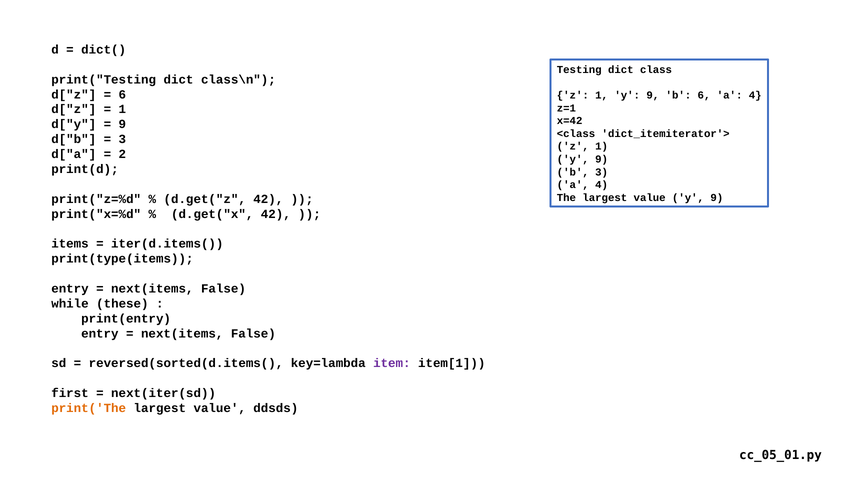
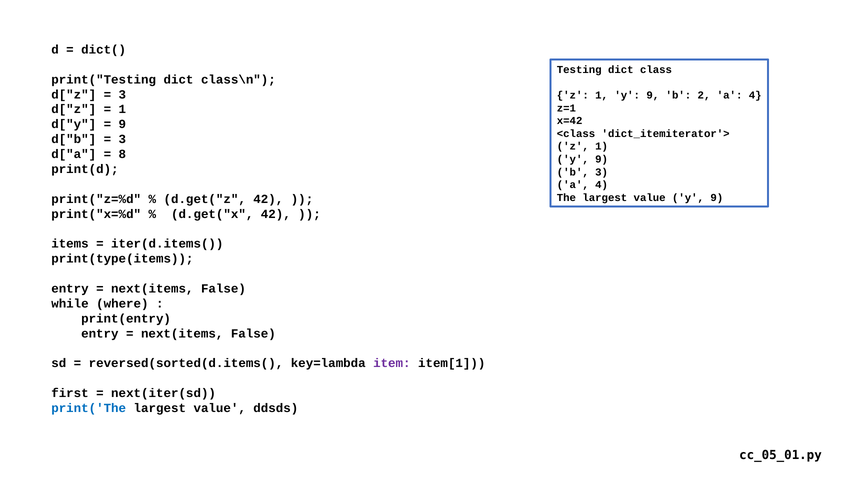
6 at (122, 95): 6 -> 3
b 6: 6 -> 2
2: 2 -> 8
these: these -> where
print('The colour: orange -> blue
